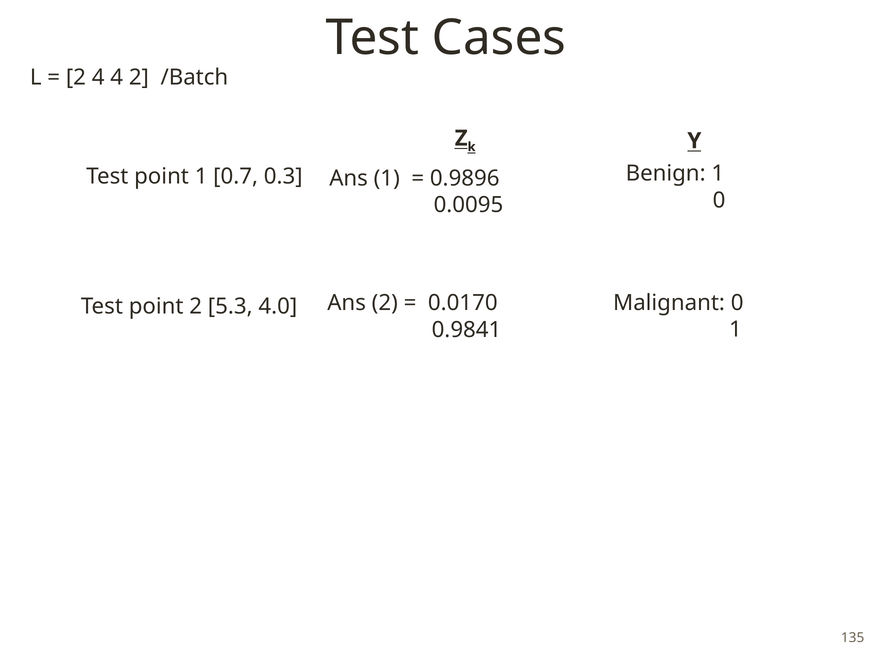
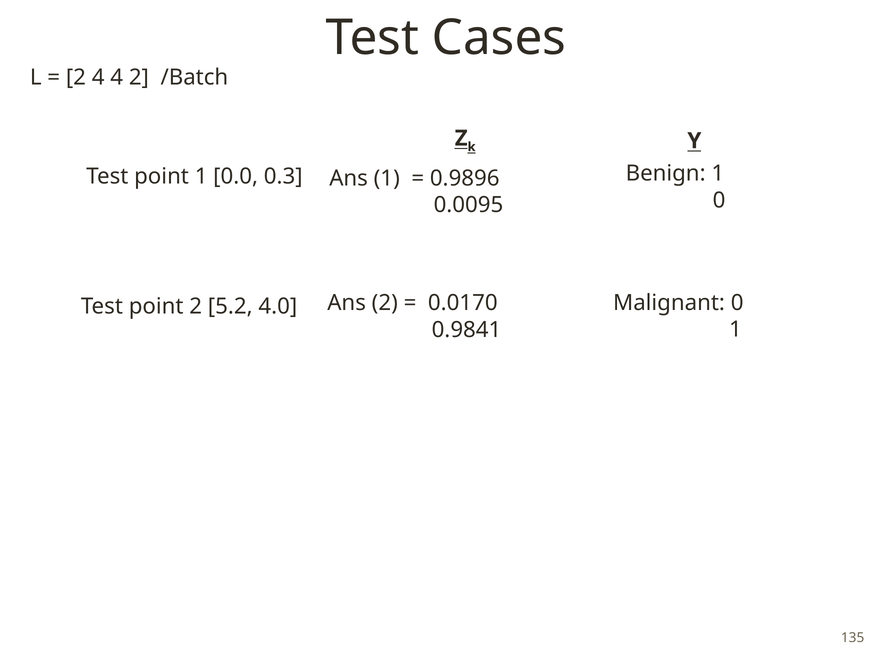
0.7: 0.7 -> 0.0
5.3: 5.3 -> 5.2
